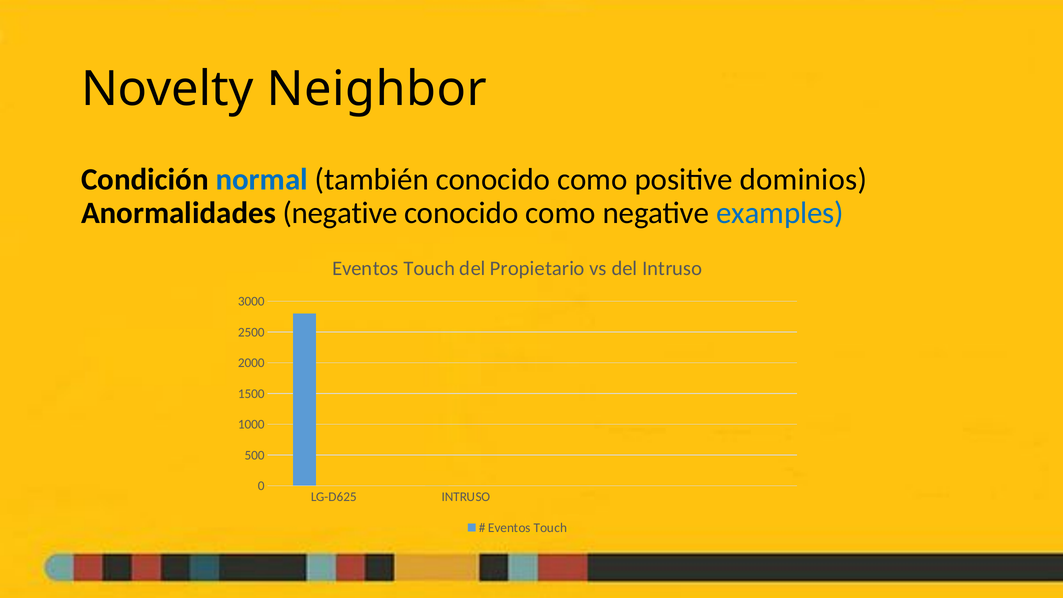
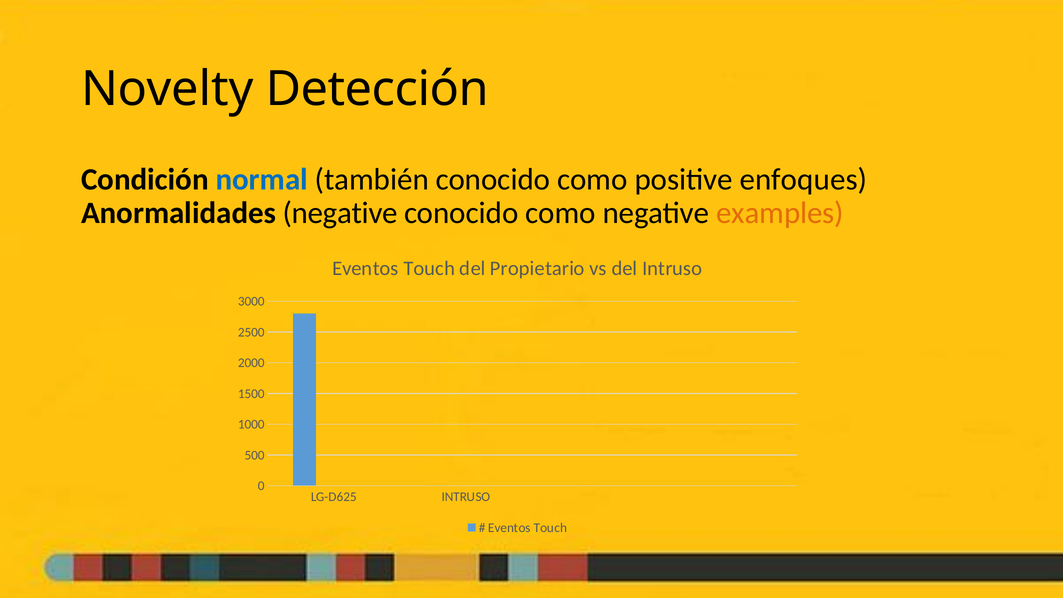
Neighbor: Neighbor -> Detección
dominios: dominios -> enfoques
examples colour: blue -> orange
